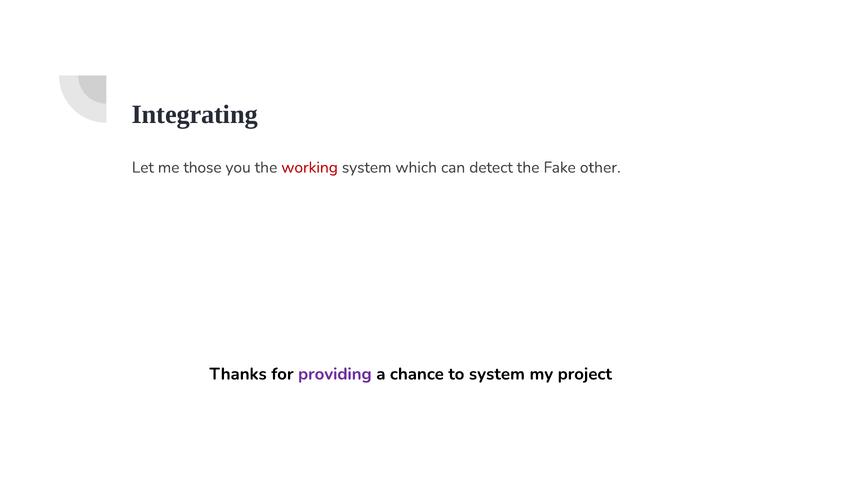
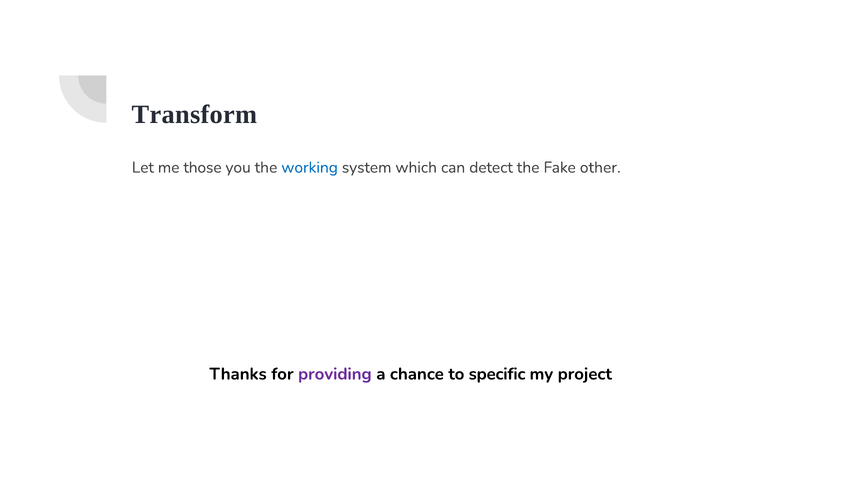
Integrating: Integrating -> Transform
working colour: red -> blue
to system: system -> specific
